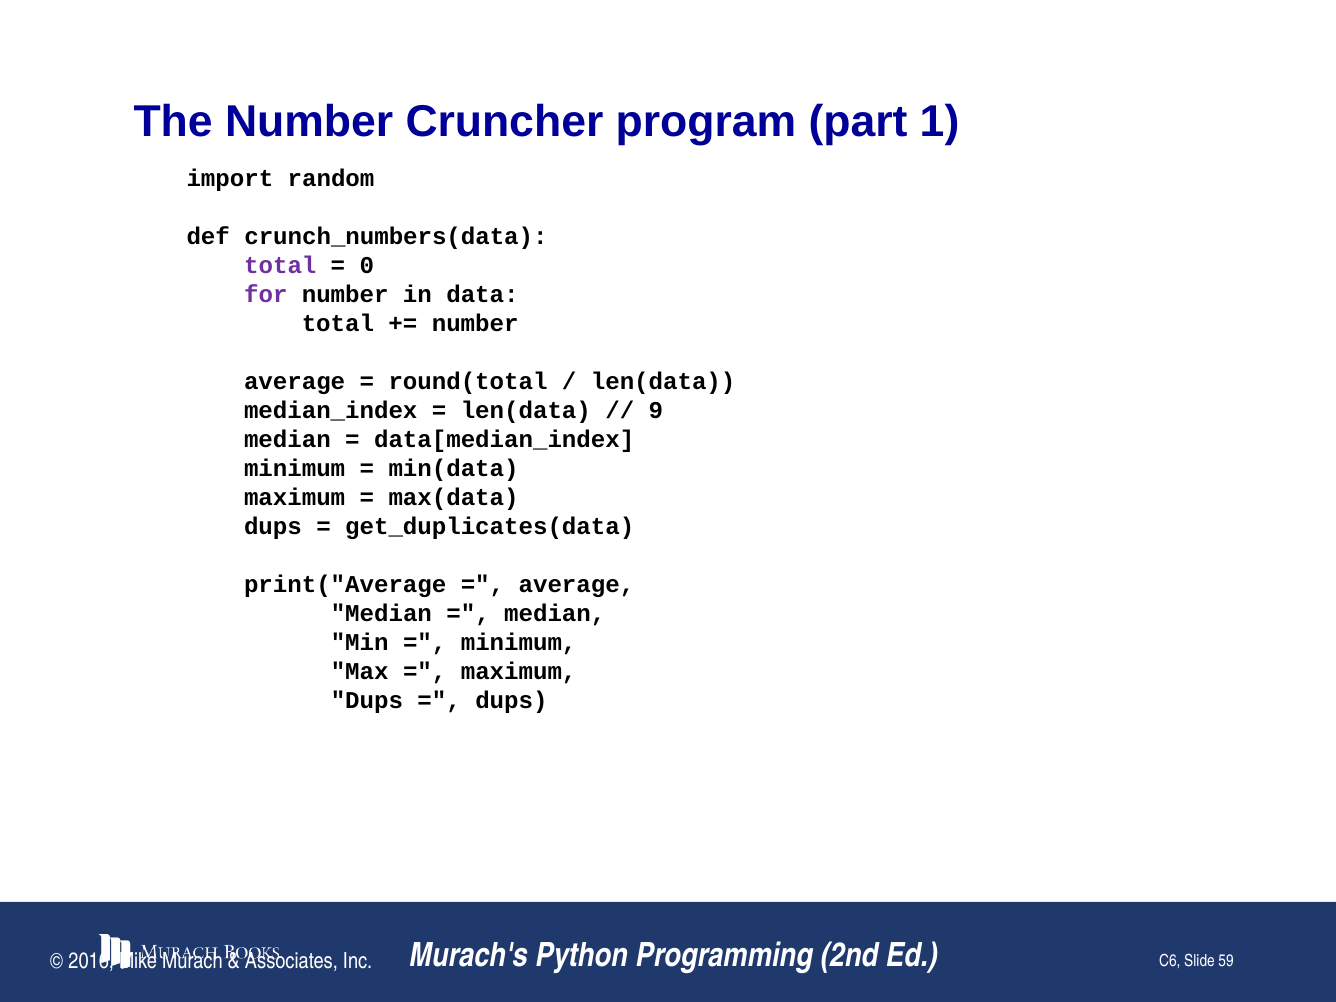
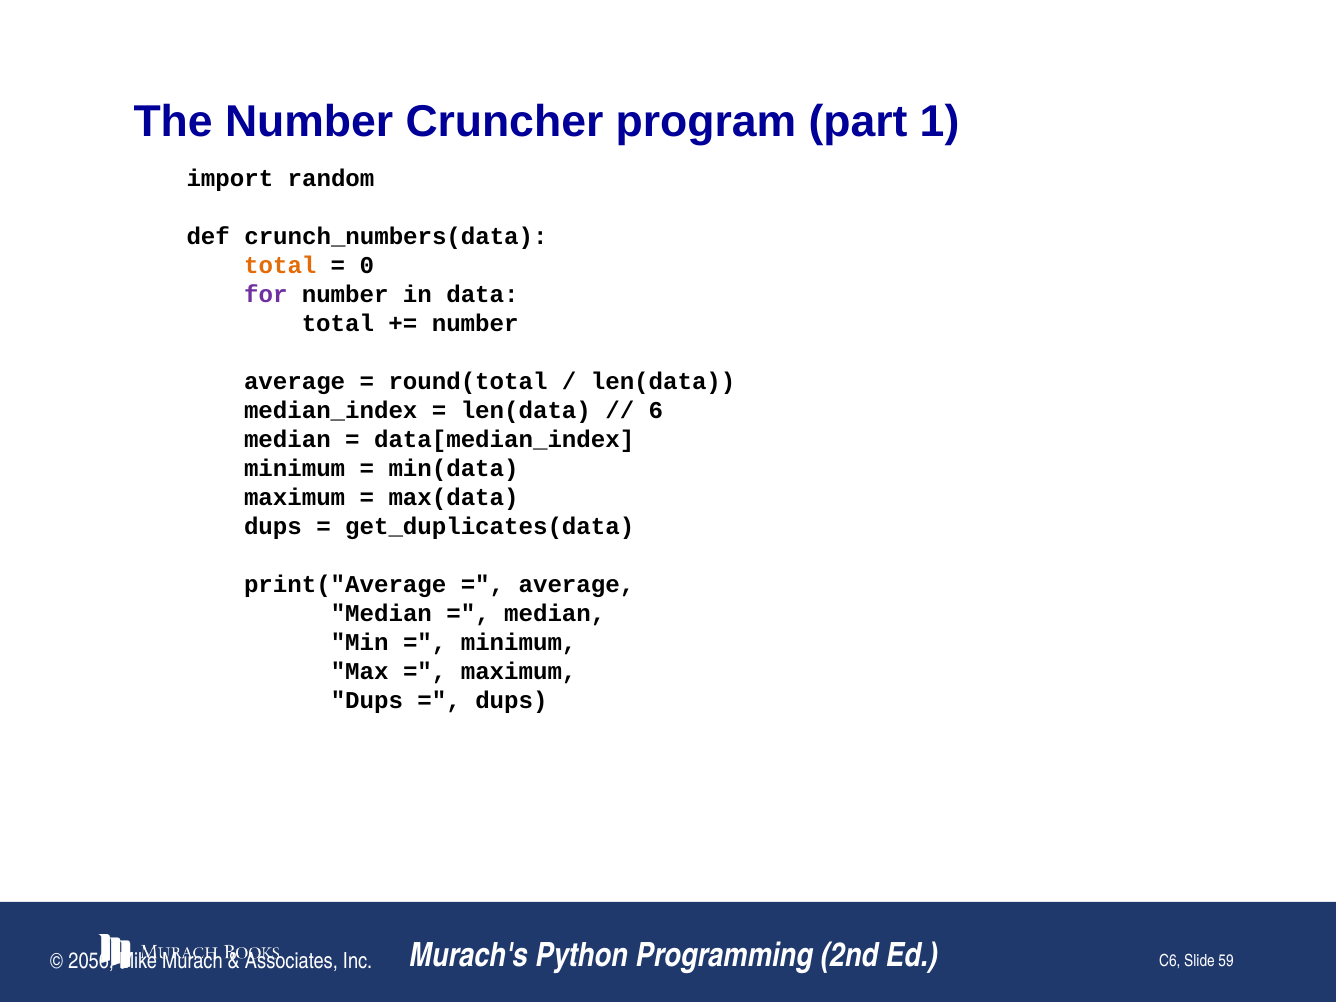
total at (280, 266) colour: purple -> orange
9: 9 -> 6
2016: 2016 -> 2056
